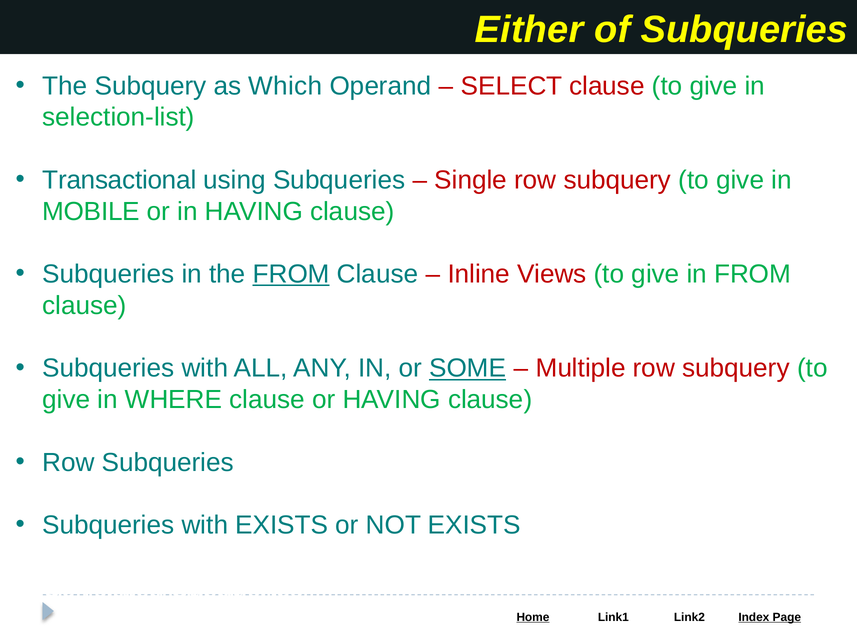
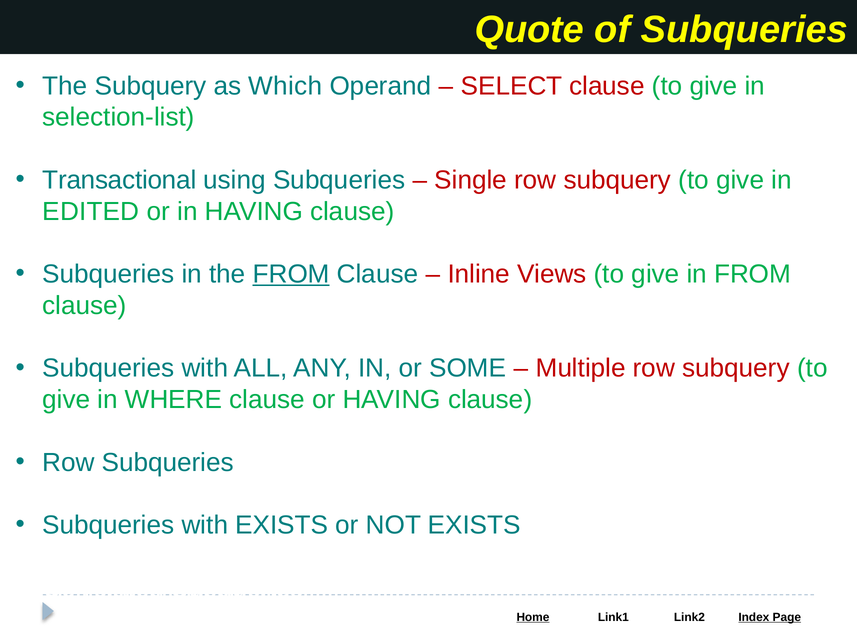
Either: Either -> Quote
MOBILE: MOBILE -> EDITED
SOME underline: present -> none
